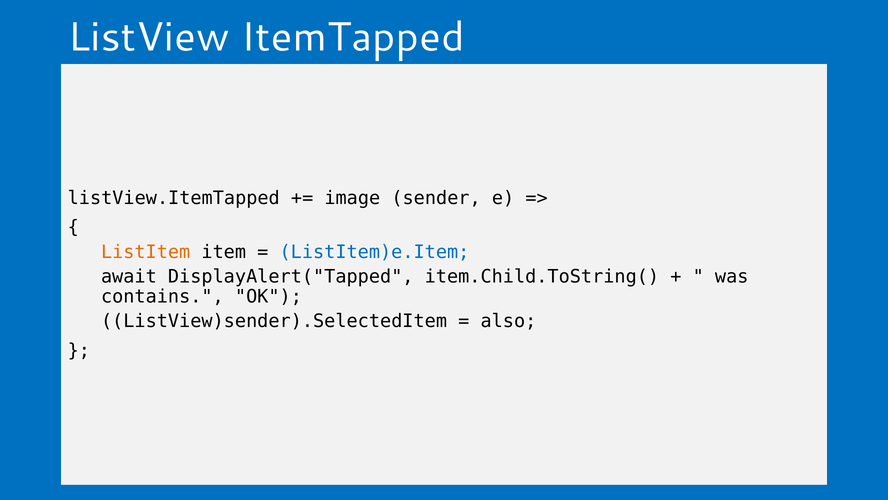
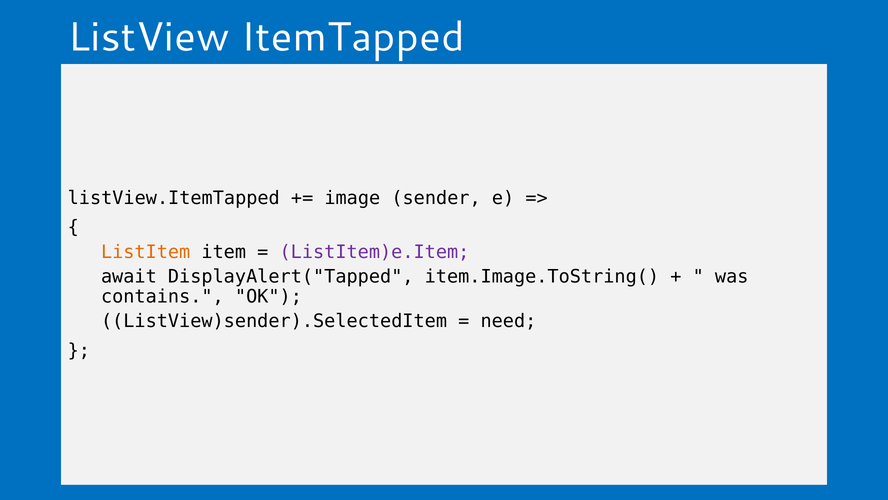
ListItem)e.Item colour: blue -> purple
item.Child.ToString(: item.Child.ToString( -> item.Image.ToString(
also: also -> need
